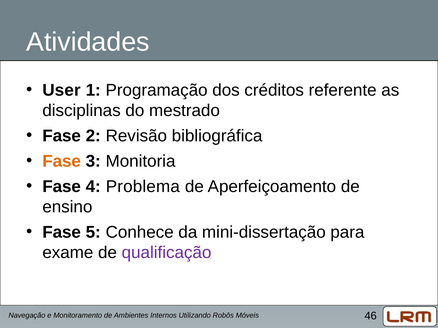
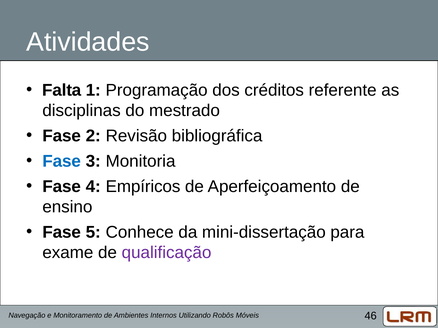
User: User -> Falta
Fase at (62, 161) colour: orange -> blue
Problema: Problema -> Empíricos
